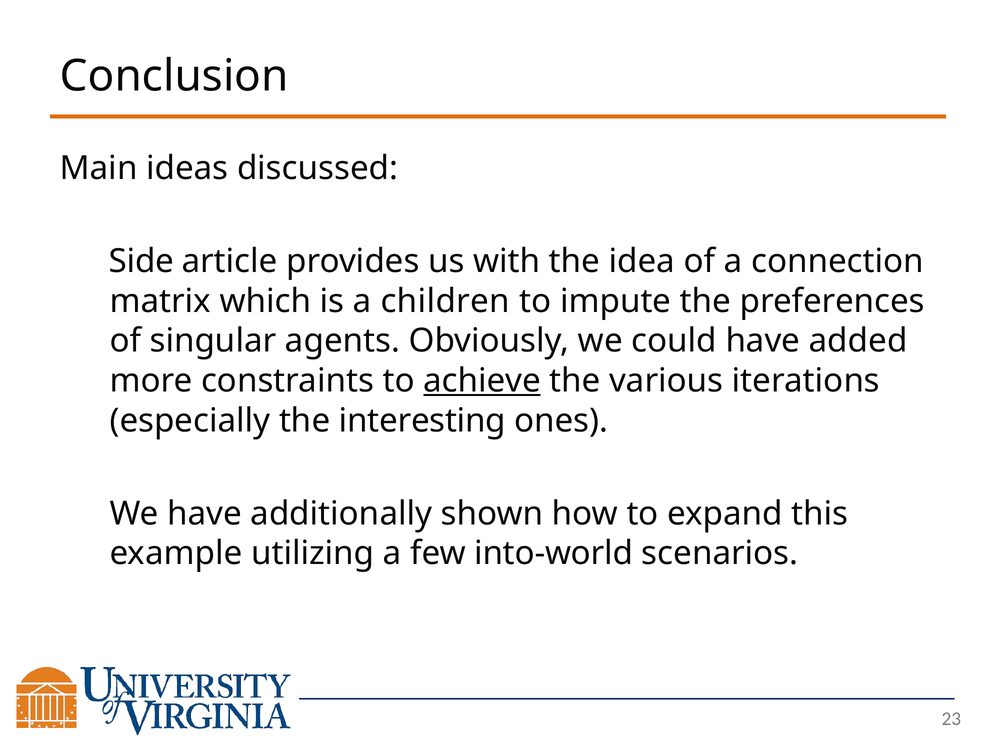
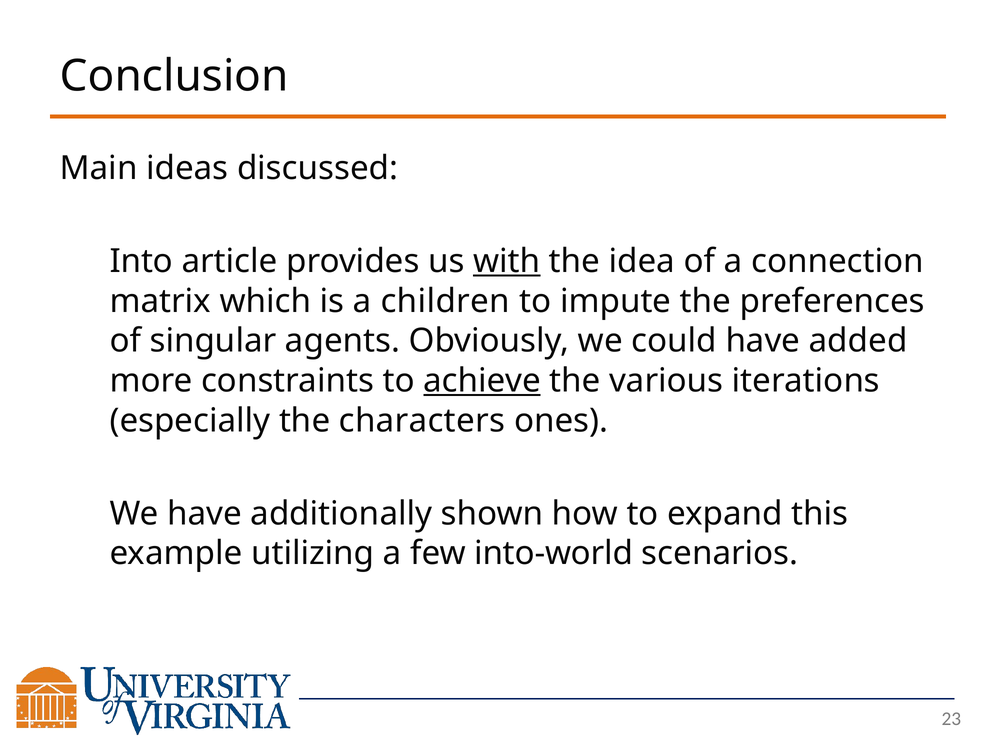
Side: Side -> Into
with underline: none -> present
interesting: interesting -> characters
